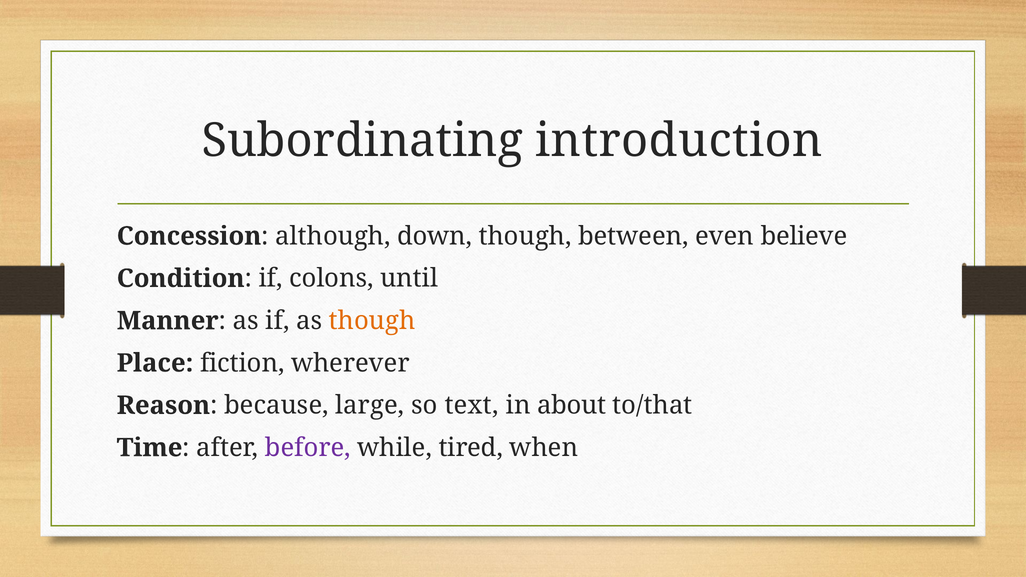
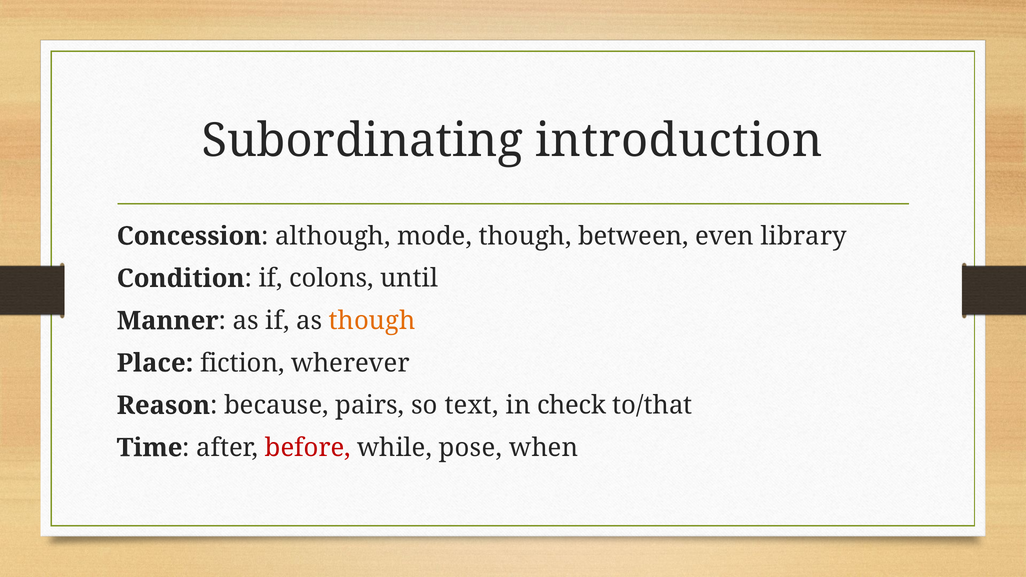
down: down -> mode
believe: believe -> library
large: large -> pairs
about: about -> check
before colour: purple -> red
tired: tired -> pose
